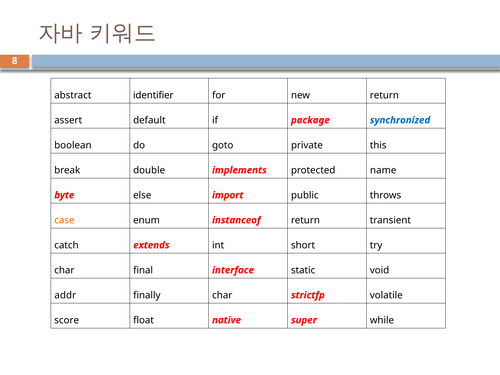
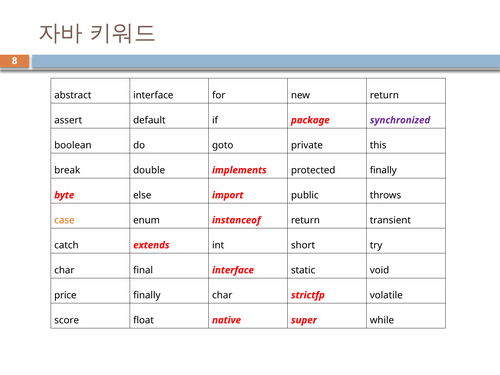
abstract identifier: identifier -> interface
synchronized colour: blue -> purple
protected name: name -> finally
addr: addr -> price
